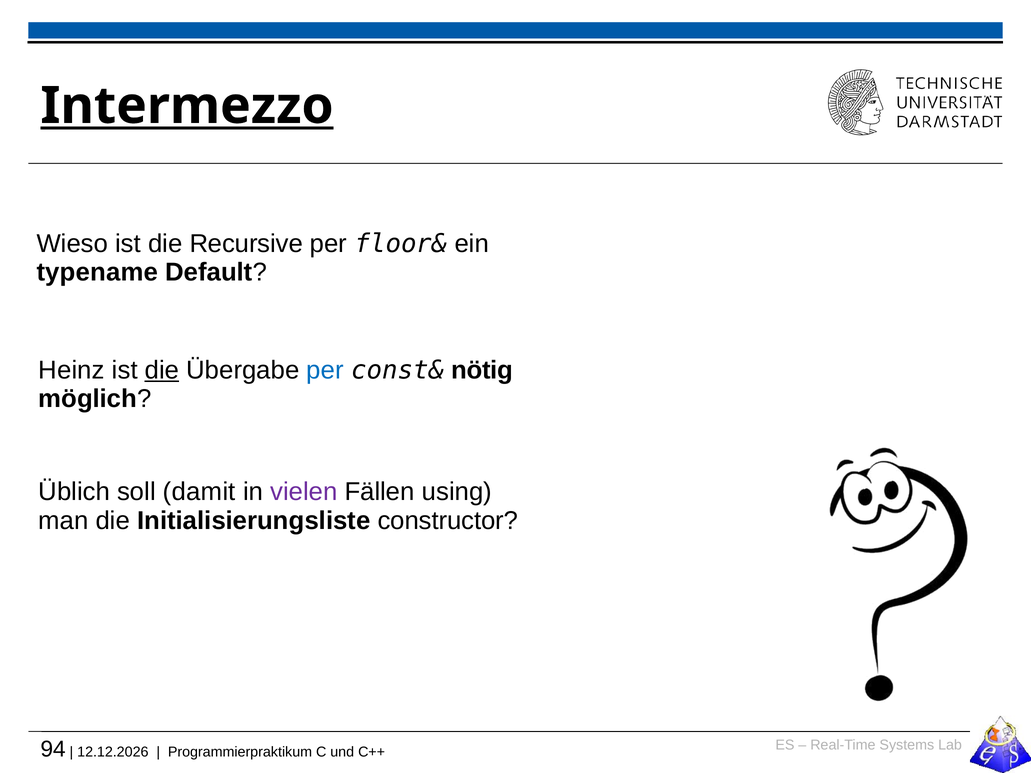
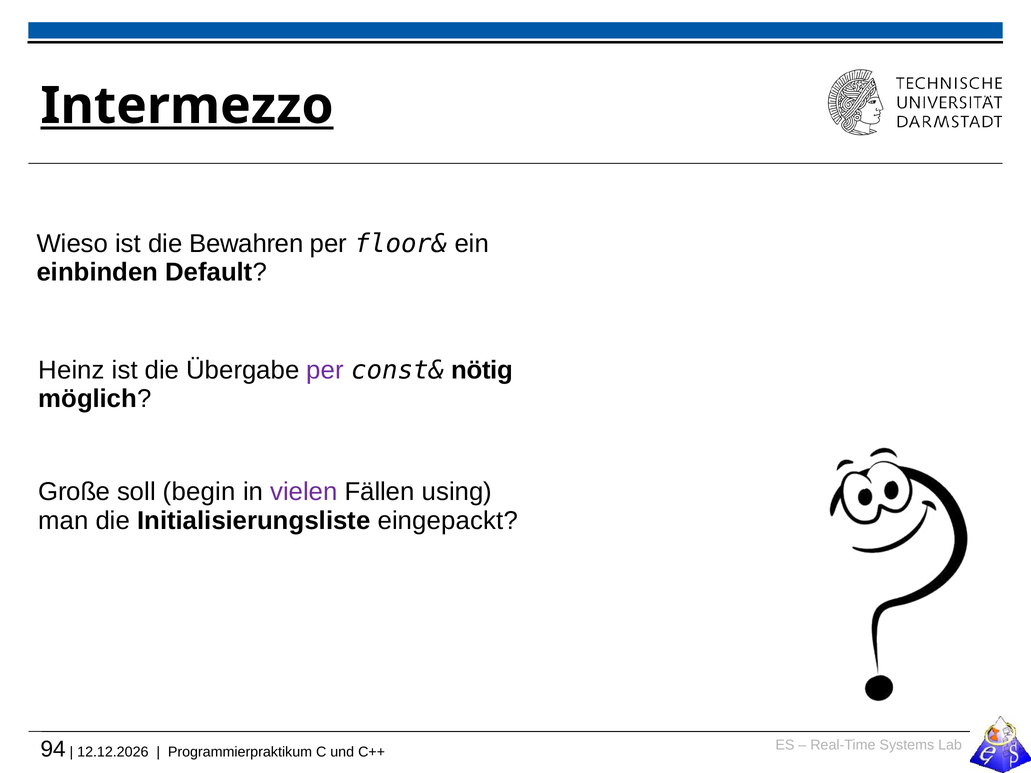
Recursive: Recursive -> Bewahren
typename: typename -> einbinden
die at (162, 370) underline: present -> none
per at (325, 370) colour: blue -> purple
Üblich: Üblich -> Große
damit: damit -> begin
constructor: constructor -> eingepackt
